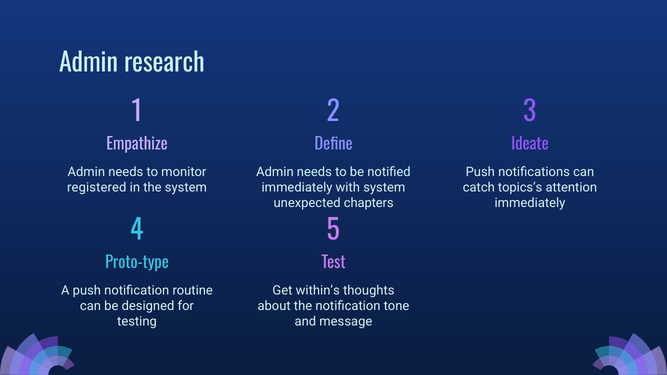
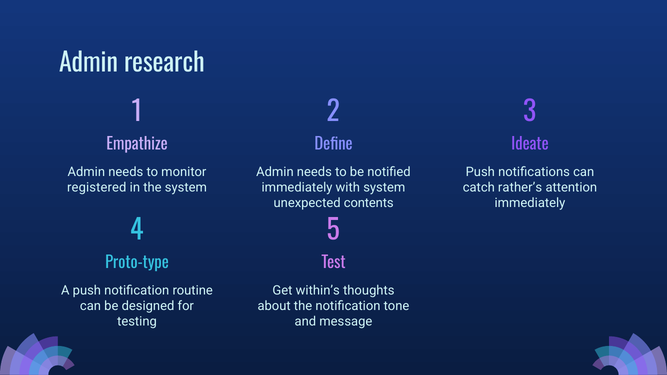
topics’s: topics’s -> rather’s
chapters: chapters -> contents
